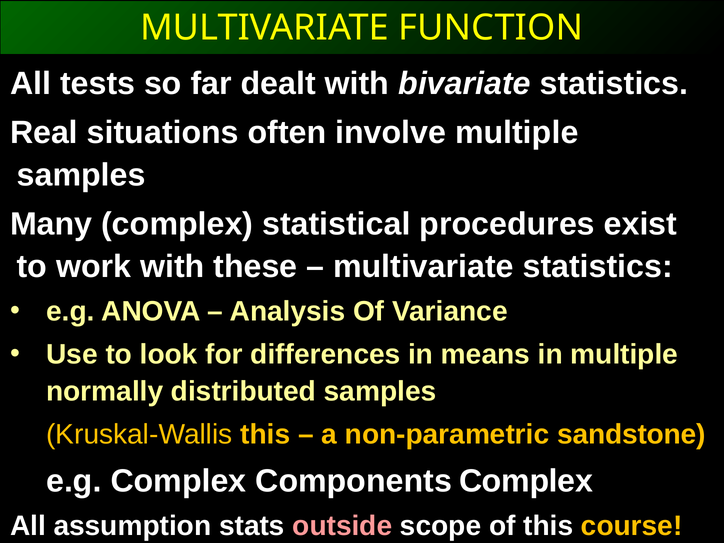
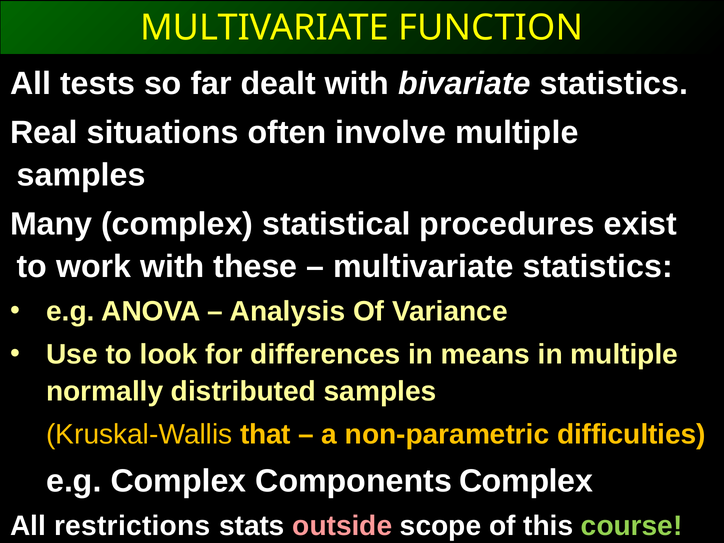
Kruskal-Wallis this: this -> that
sandstone: sandstone -> difficulties
assumption: assumption -> restrictions
course colour: yellow -> light green
